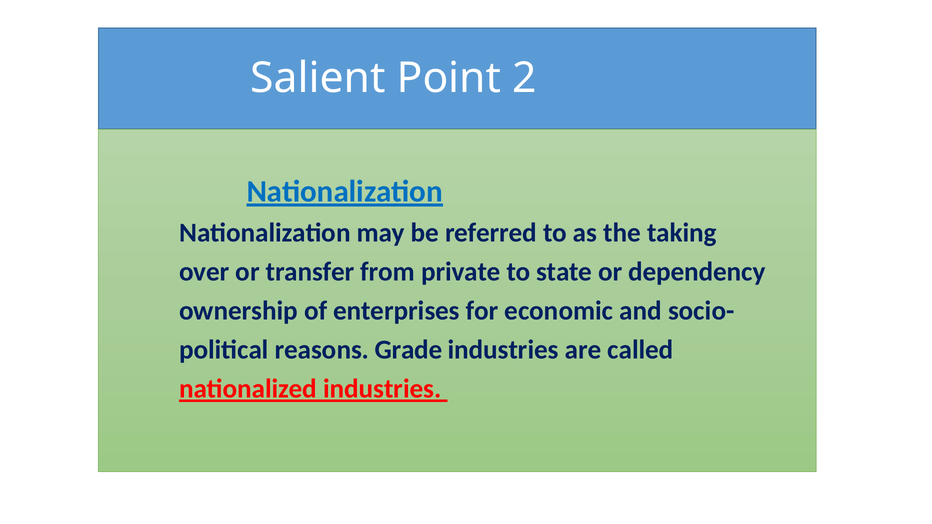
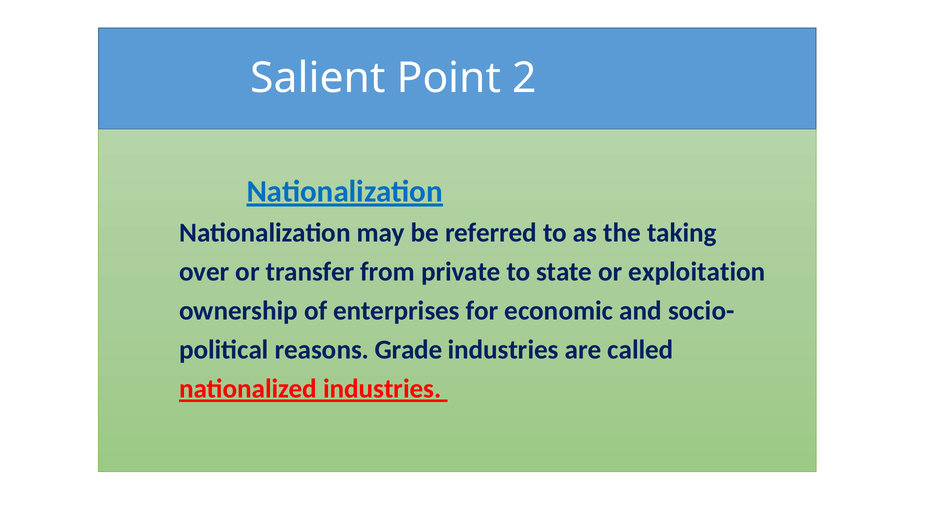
dependency: dependency -> exploitation
